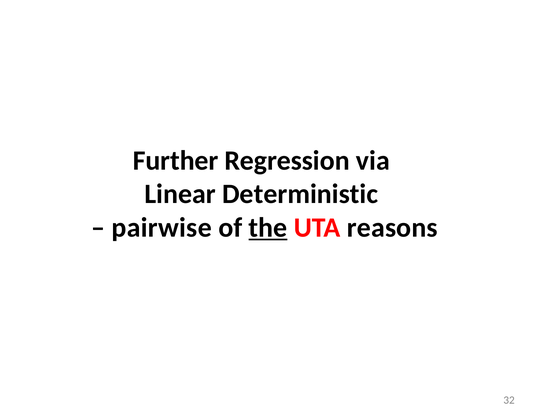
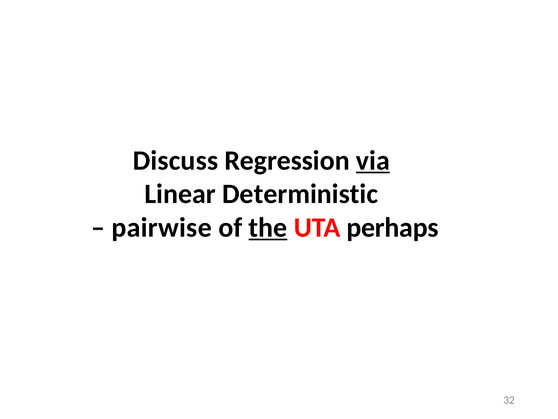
Further: Further -> Discuss
via underline: none -> present
reasons: reasons -> perhaps
